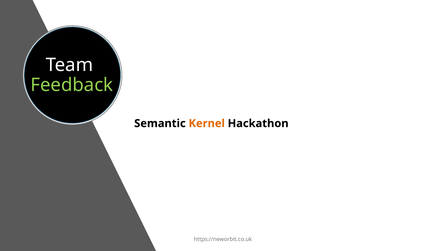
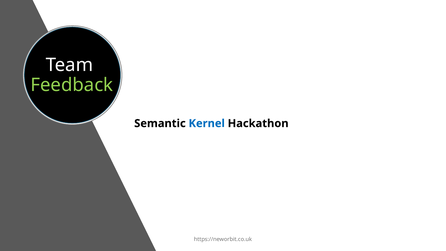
Kernel colour: orange -> blue
